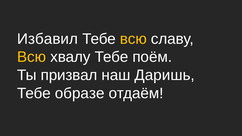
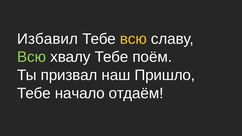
Всю at (32, 57) colour: yellow -> light green
Даришь: Даришь -> Пришло
образе: образе -> начало
